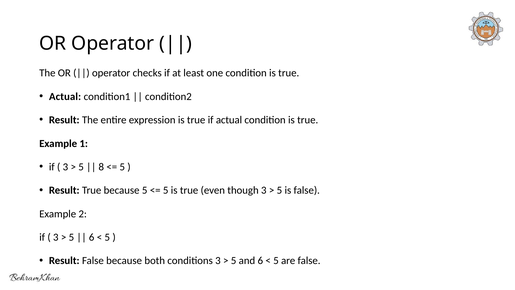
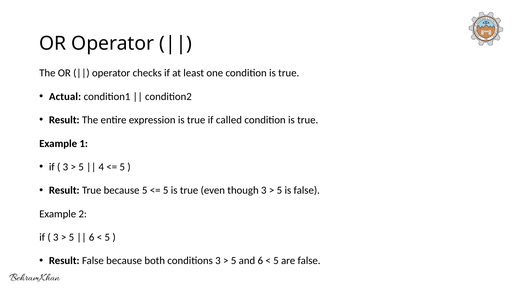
if actual: actual -> called
8: 8 -> 4
